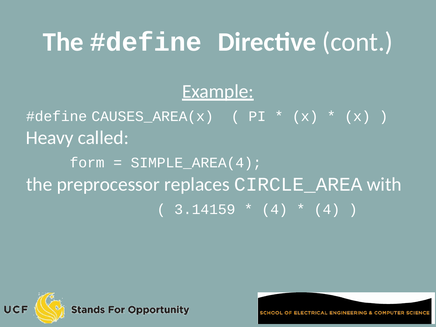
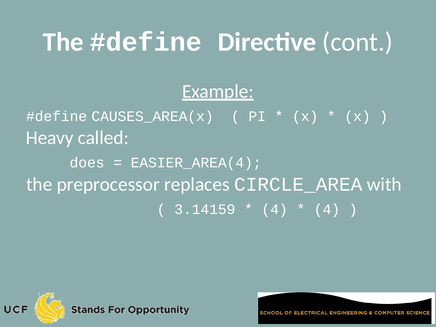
form: form -> does
SIMPLE_AREA(4: SIMPLE_AREA(4 -> EASIER_AREA(4
